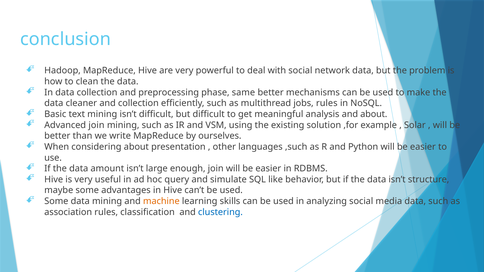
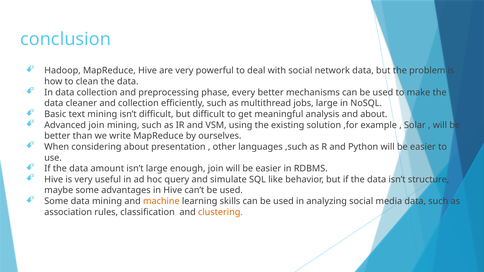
same: same -> every
jobs rules: rules -> large
clustering colour: blue -> orange
